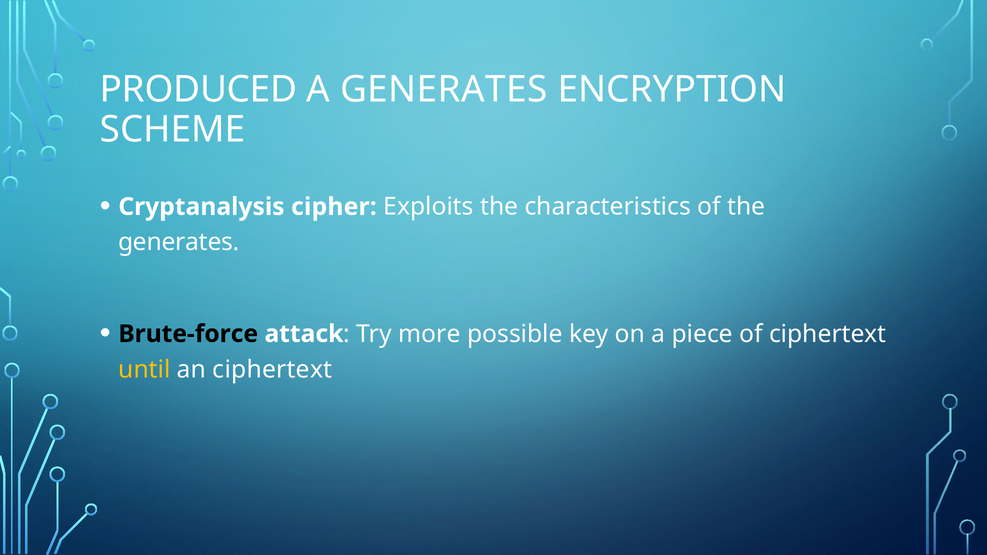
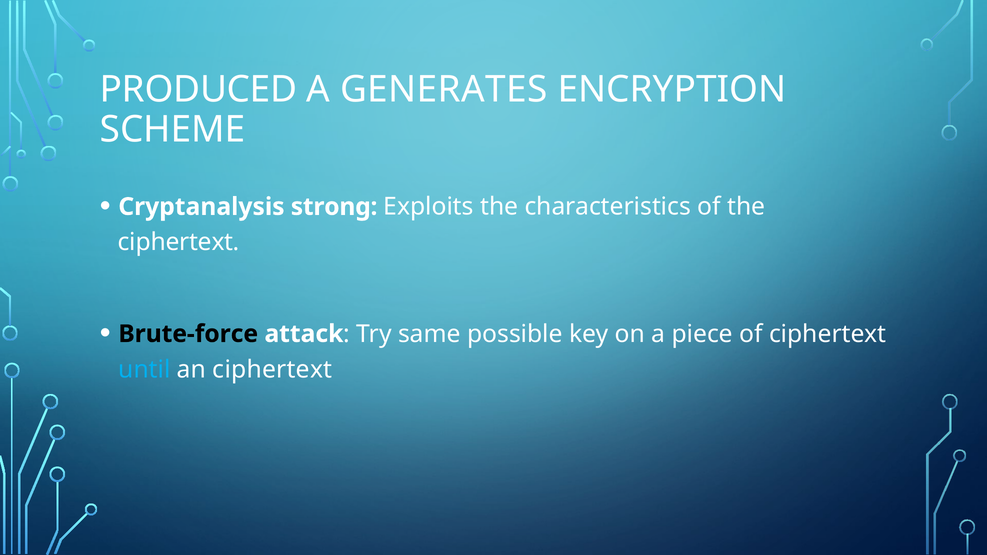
cipher: cipher -> strong
generates at (179, 242): generates -> ciphertext
more: more -> same
until colour: yellow -> light blue
